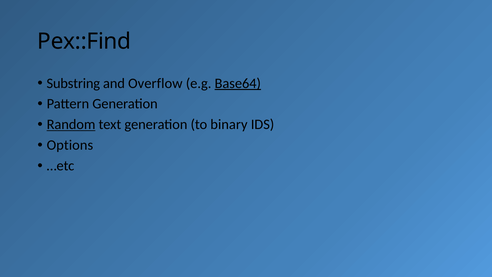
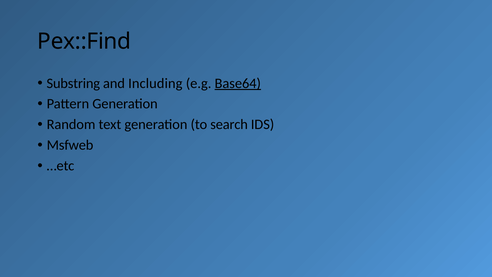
Overflow: Overflow -> Including
Random underline: present -> none
binary: binary -> search
Options: Options -> Msfweb
